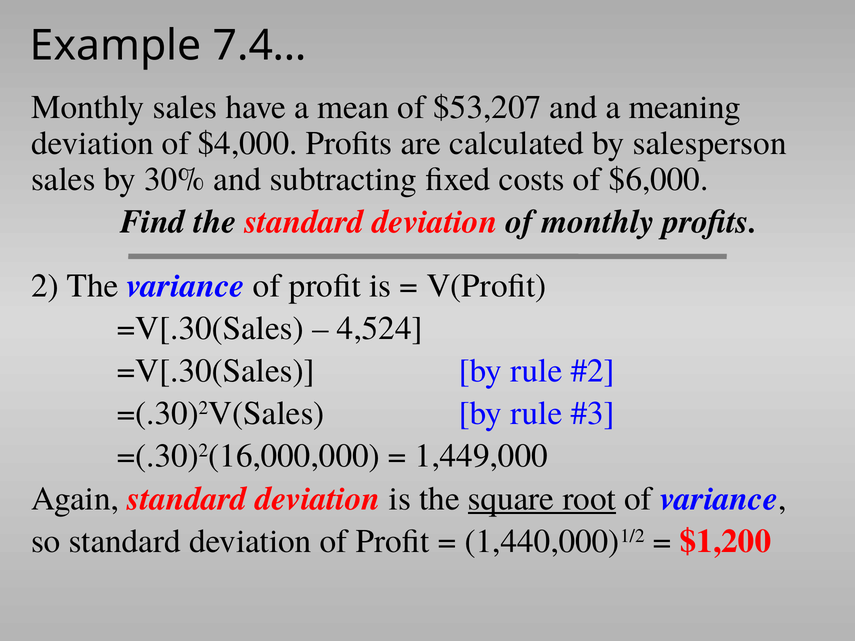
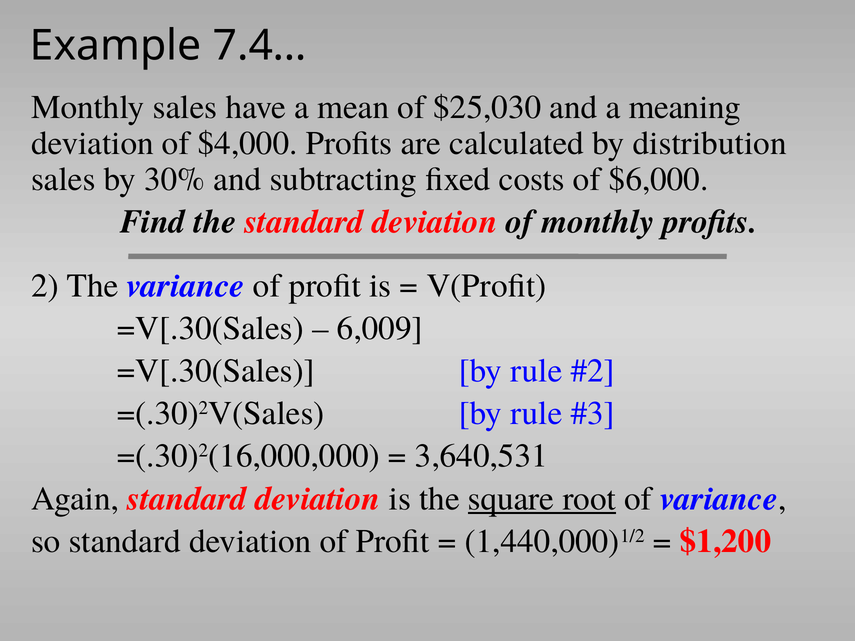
$53,207: $53,207 -> $25,030
salesperson: salesperson -> distribution
4,524: 4,524 -> 6,009
1,449,000: 1,449,000 -> 3,640,531
